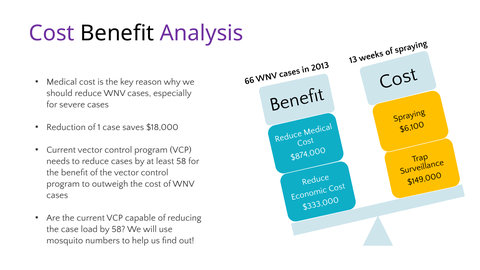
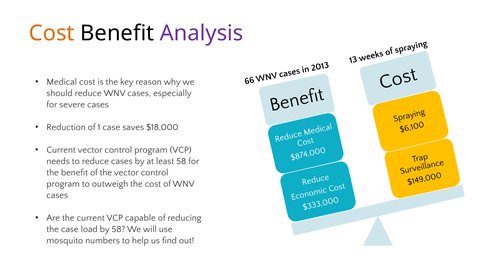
Cost at (52, 33) colour: purple -> orange
